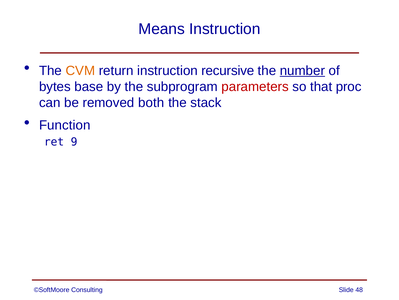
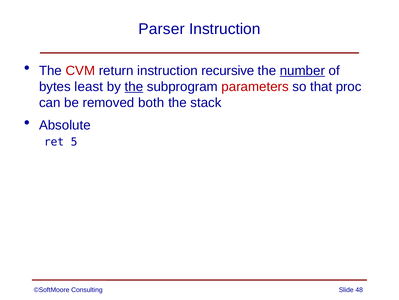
Means: Means -> Parser
CVM colour: orange -> red
base: base -> least
the at (134, 86) underline: none -> present
Function: Function -> Absolute
9: 9 -> 5
